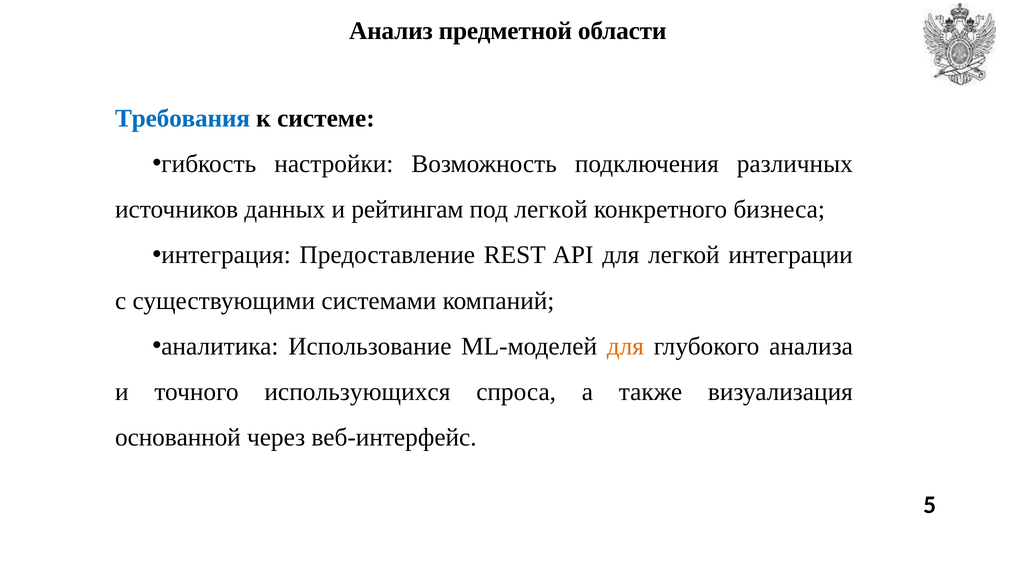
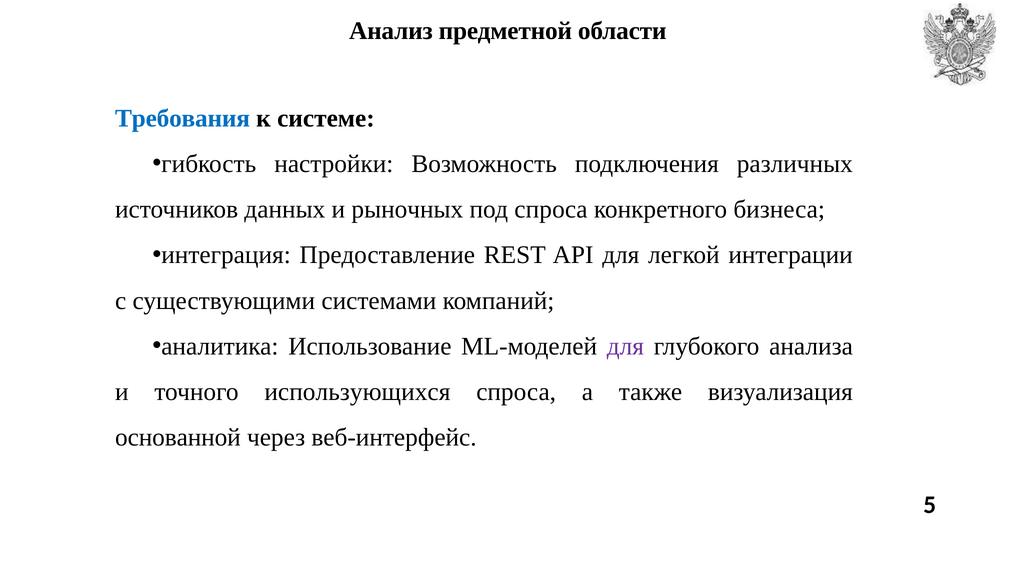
рейтингам: рейтингам -> рыночных
под легкой: легкой -> спроса
для at (625, 346) colour: orange -> purple
